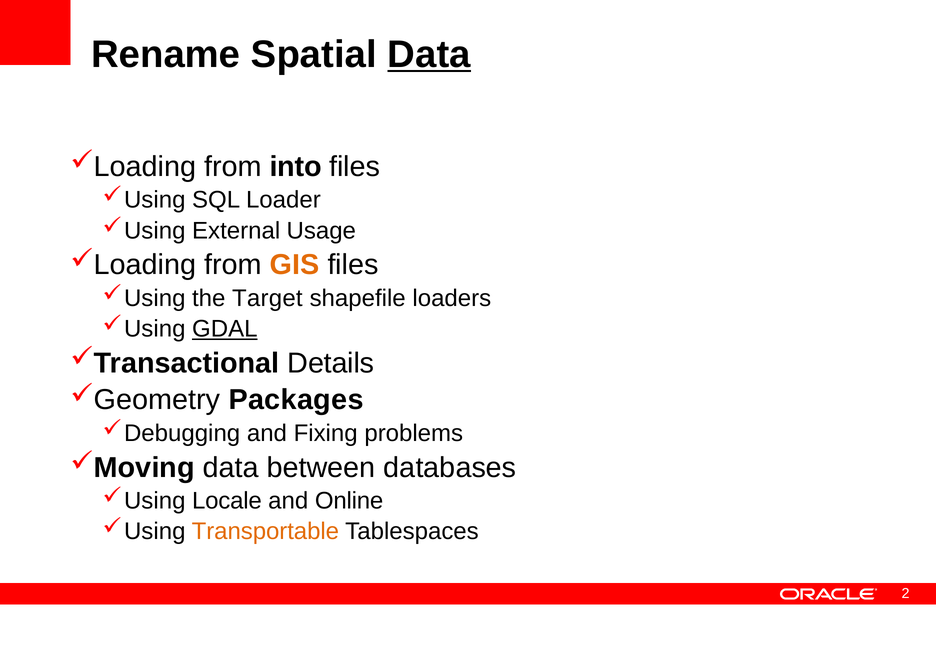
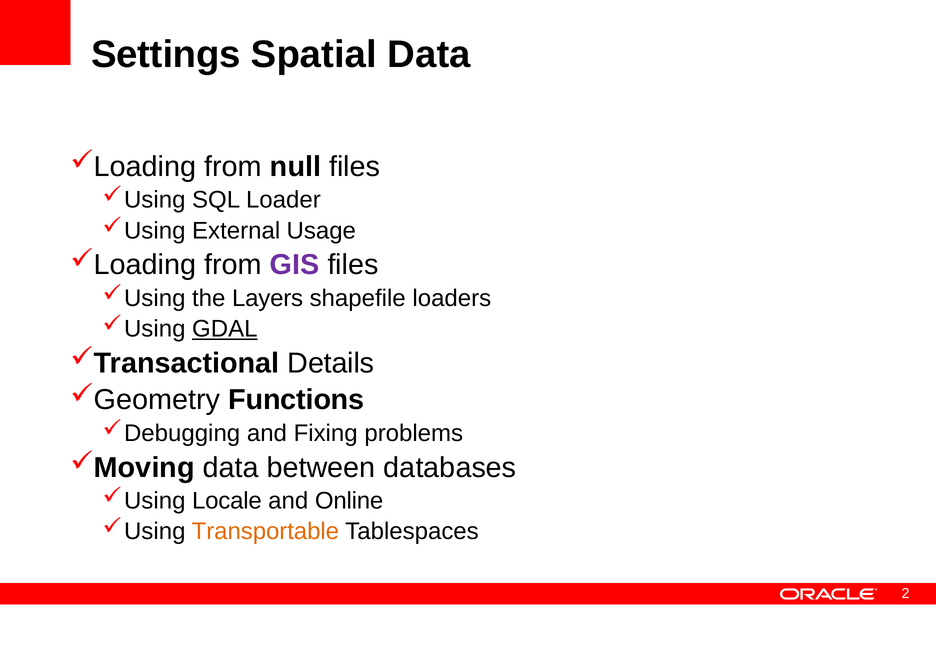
Rename: Rename -> Settings
Data at (429, 55) underline: present -> none
into: into -> null
GIS colour: orange -> purple
Target: Target -> Layers
Packages: Packages -> Functions
